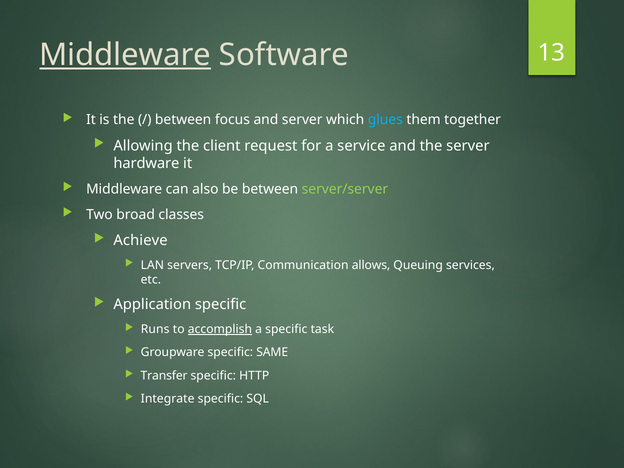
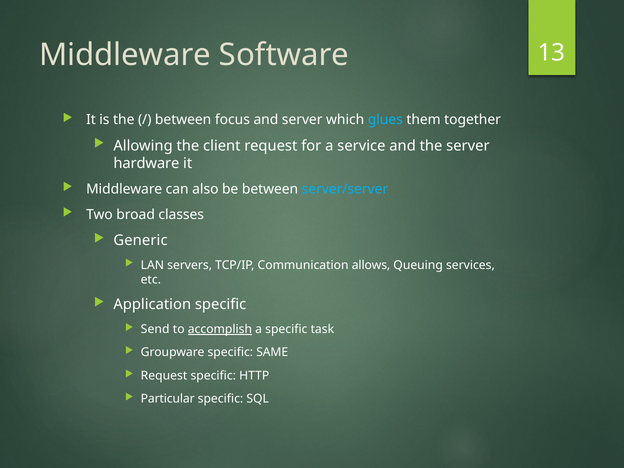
Middleware at (125, 55) underline: present -> none
server/server colour: light green -> light blue
Achieve: Achieve -> Generic
Runs: Runs -> Send
Transfer at (164, 376): Transfer -> Request
Integrate: Integrate -> Particular
